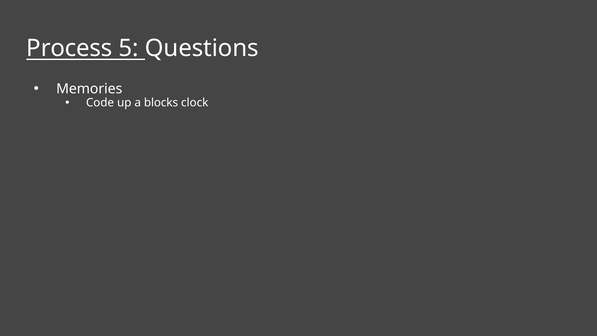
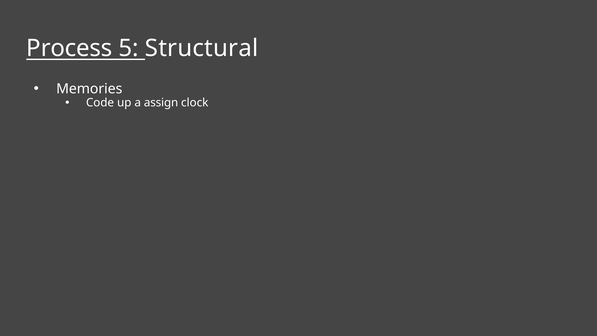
Questions: Questions -> Structural
blocks: blocks -> assign
